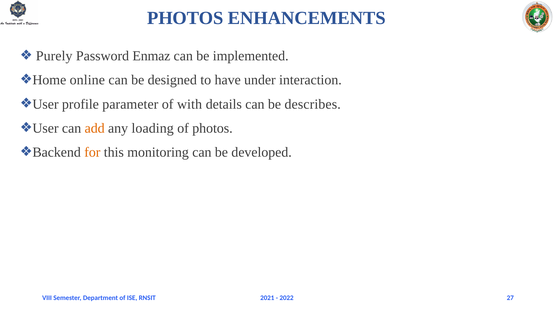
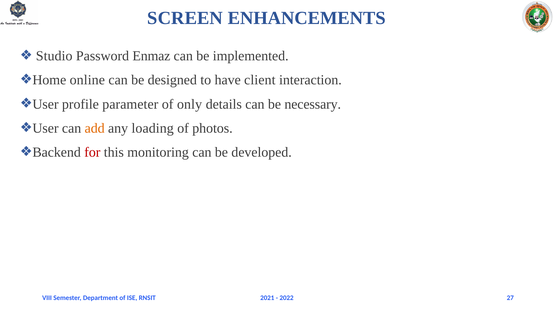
PHOTOS at (185, 18): PHOTOS -> SCREEN
Purely: Purely -> Studio
under: under -> client
with: with -> only
describes: describes -> necessary
for colour: orange -> red
